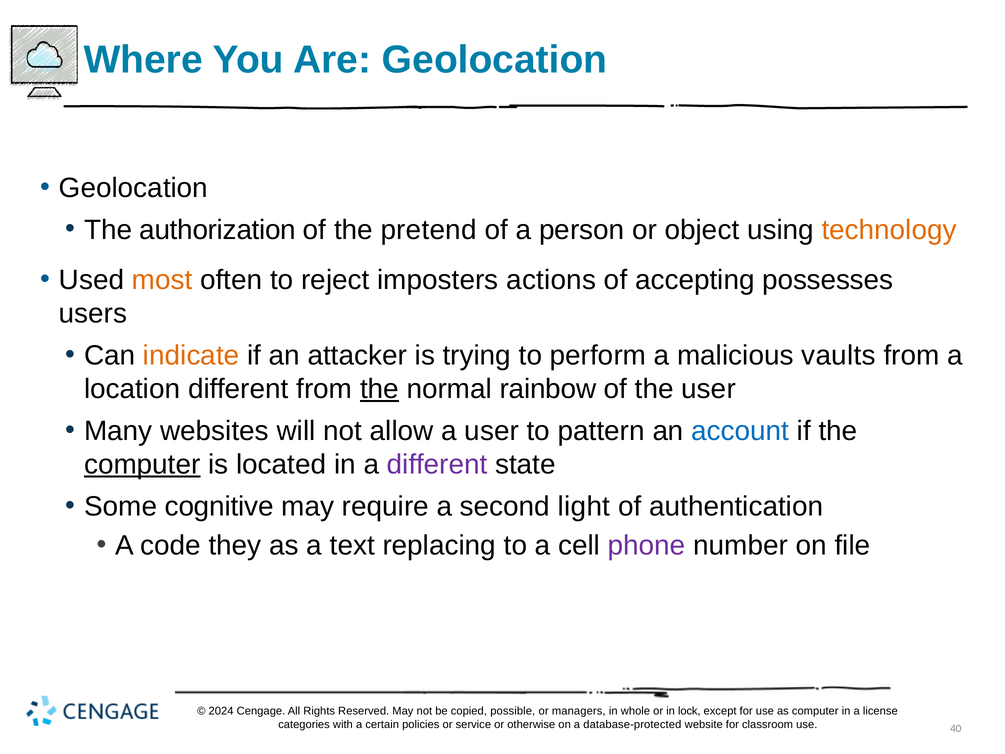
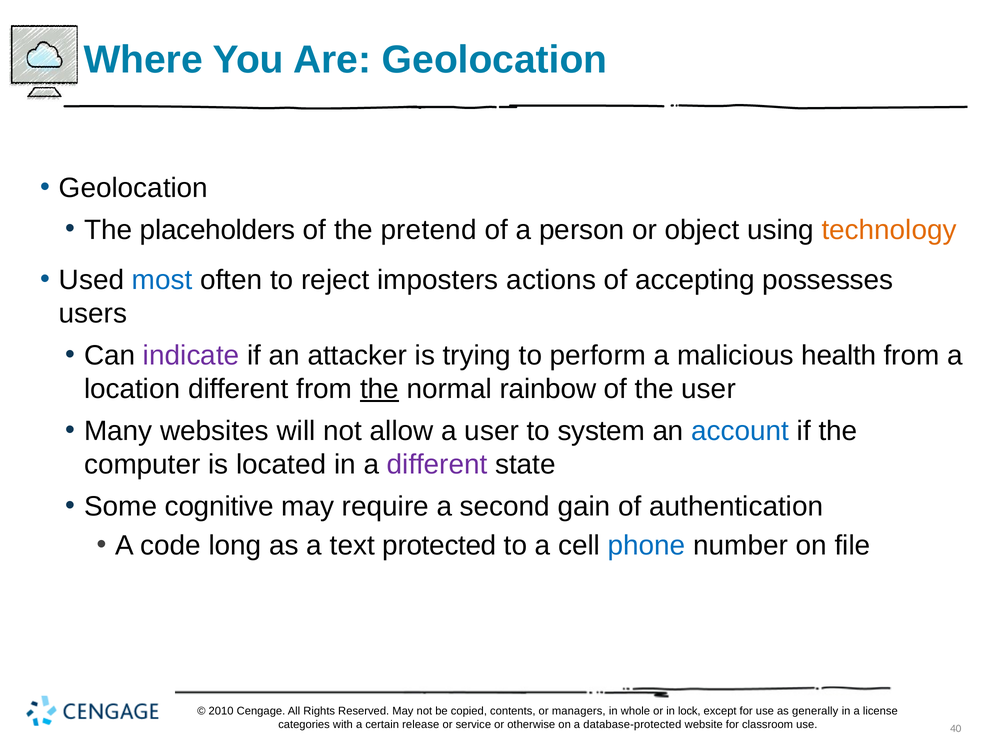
authorization: authorization -> placeholders
most colour: orange -> blue
indicate colour: orange -> purple
vaults: vaults -> health
pattern: pattern -> system
computer at (142, 464) underline: present -> none
light: light -> gain
they: they -> long
replacing: replacing -> protected
phone colour: purple -> blue
2024: 2024 -> 2010
possible: possible -> contents
as computer: computer -> generally
policies: policies -> release
